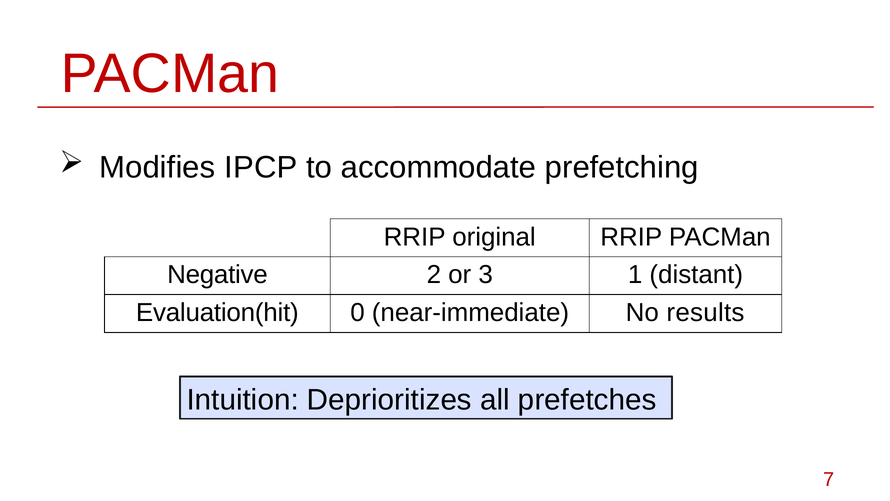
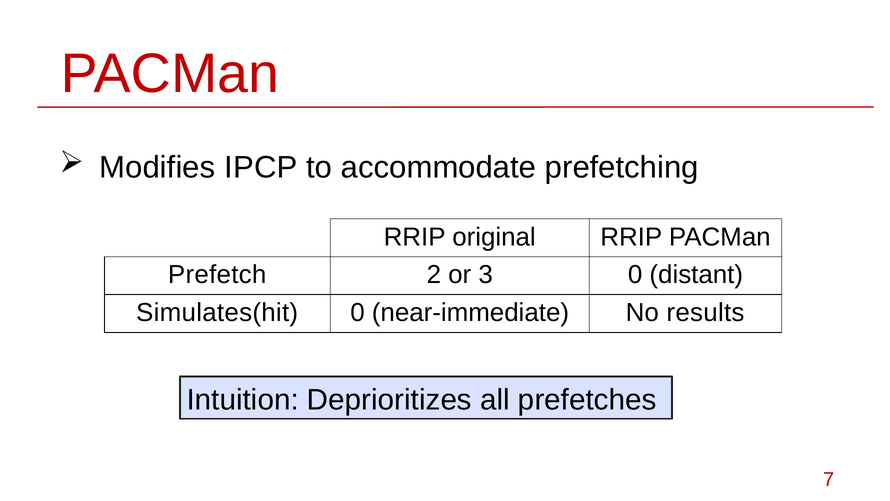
Negative: Negative -> Prefetch
3 1: 1 -> 0
Evaluation(hit: Evaluation(hit -> Simulates(hit
